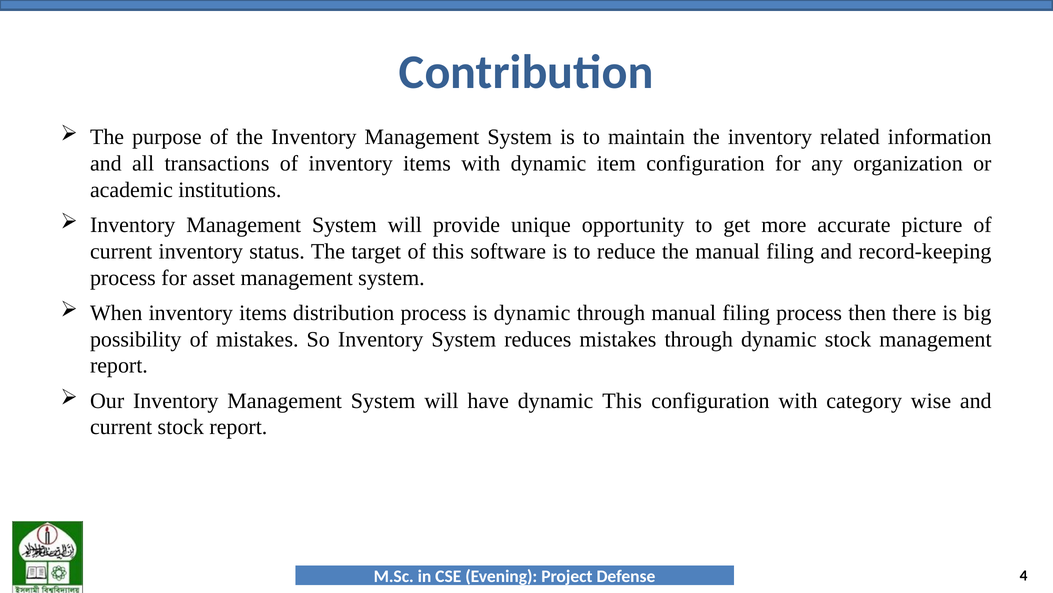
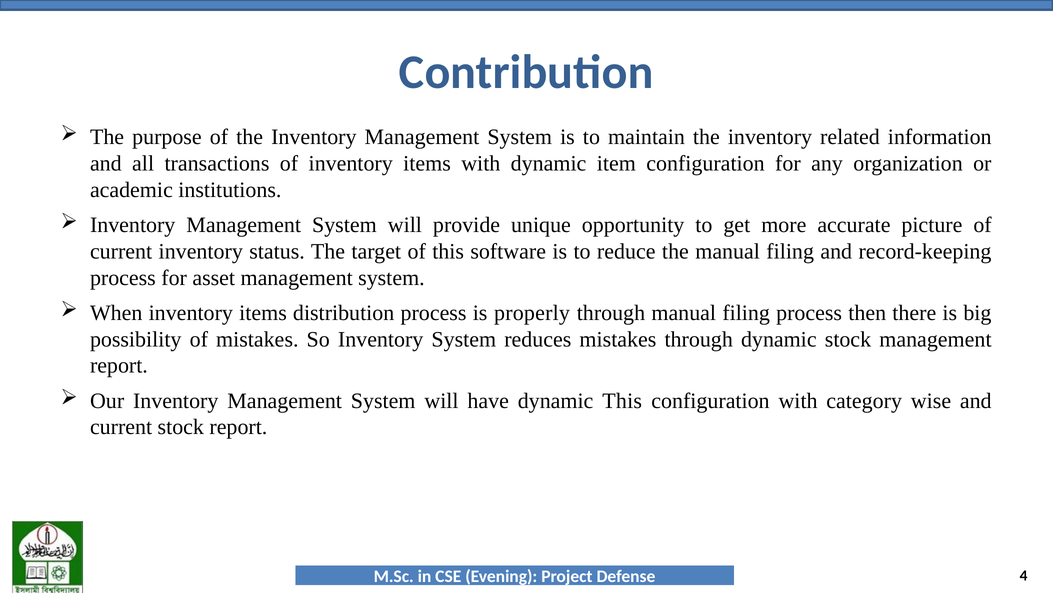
is dynamic: dynamic -> properly
